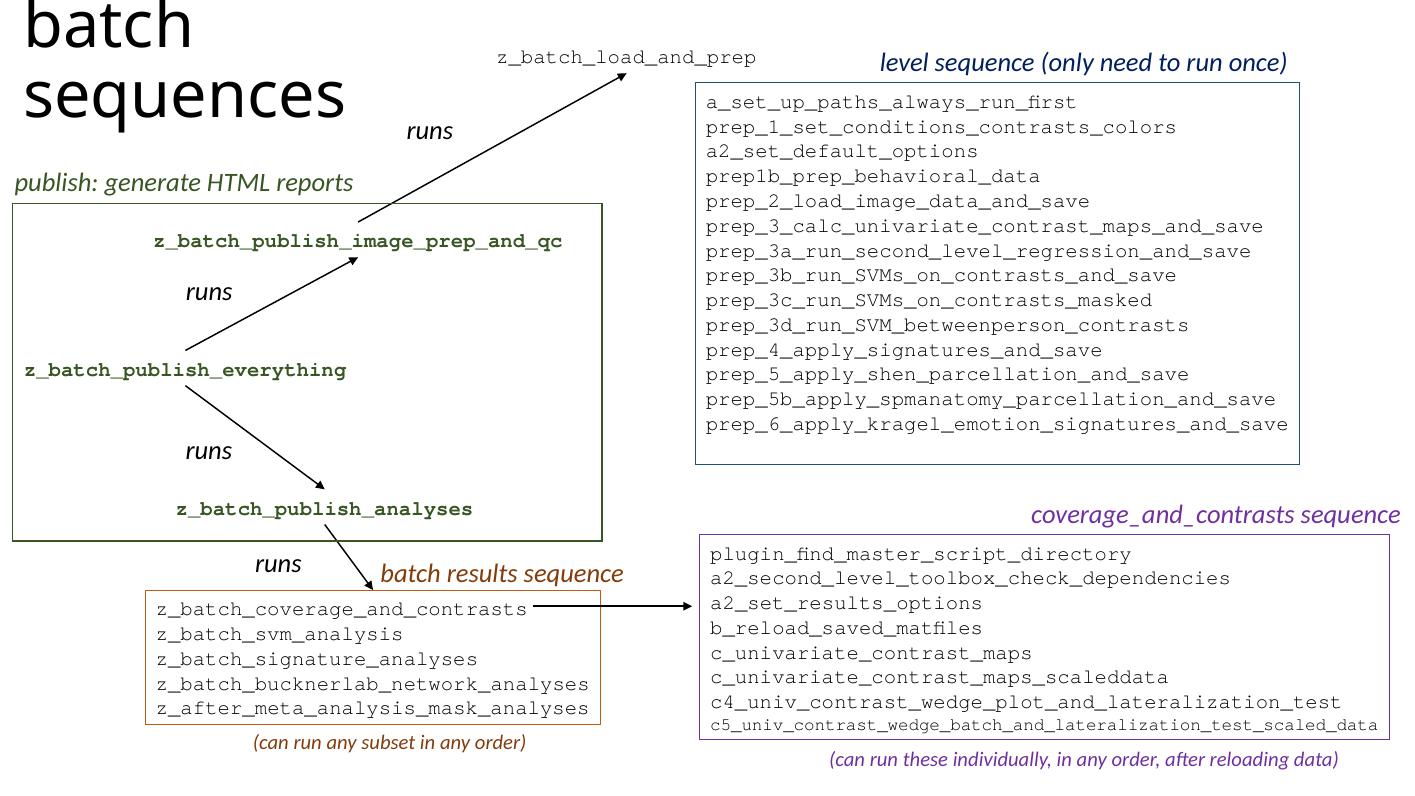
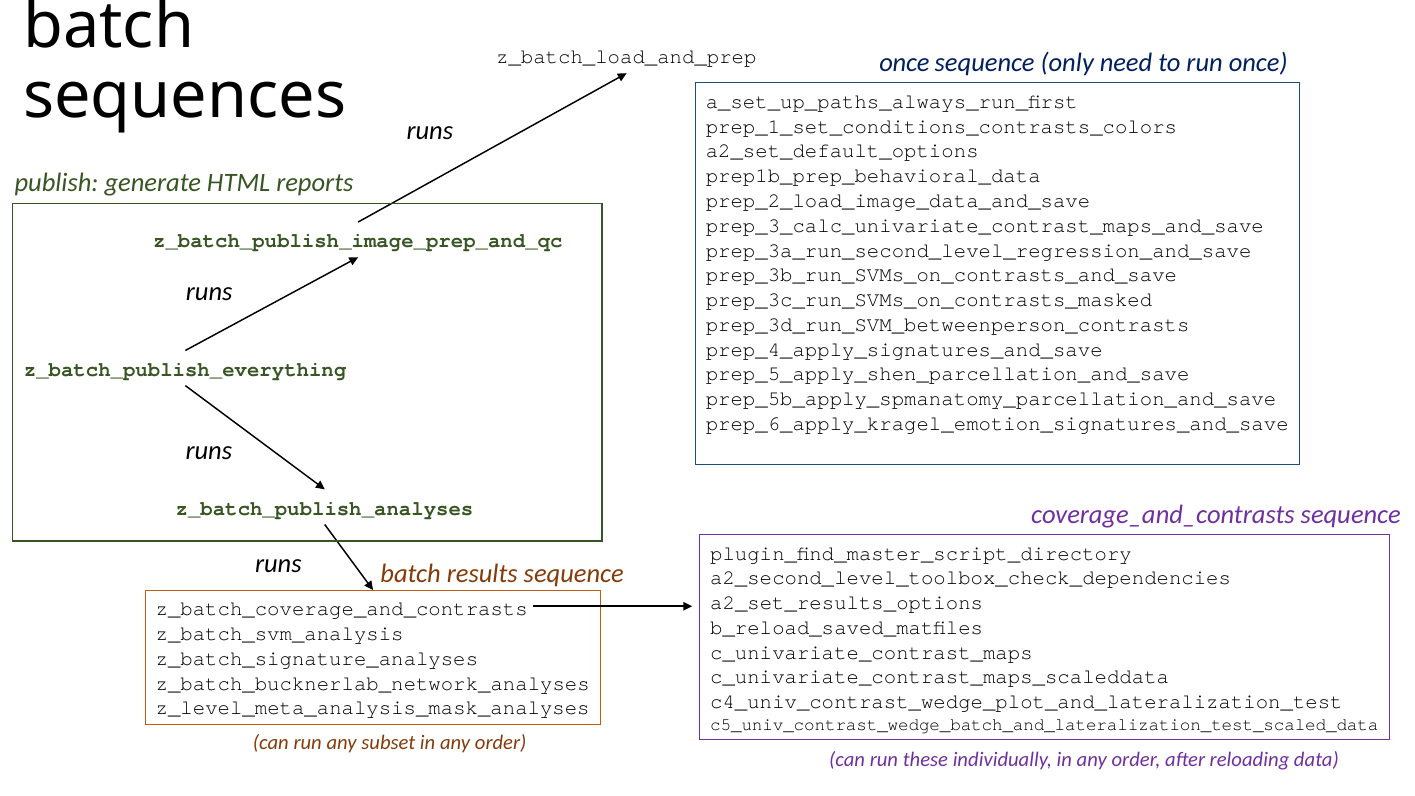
level at (904, 63): level -> once
z_after_meta_analysis_mask_analyses: z_after_meta_analysis_mask_analyses -> z_level_meta_analysis_mask_analyses
